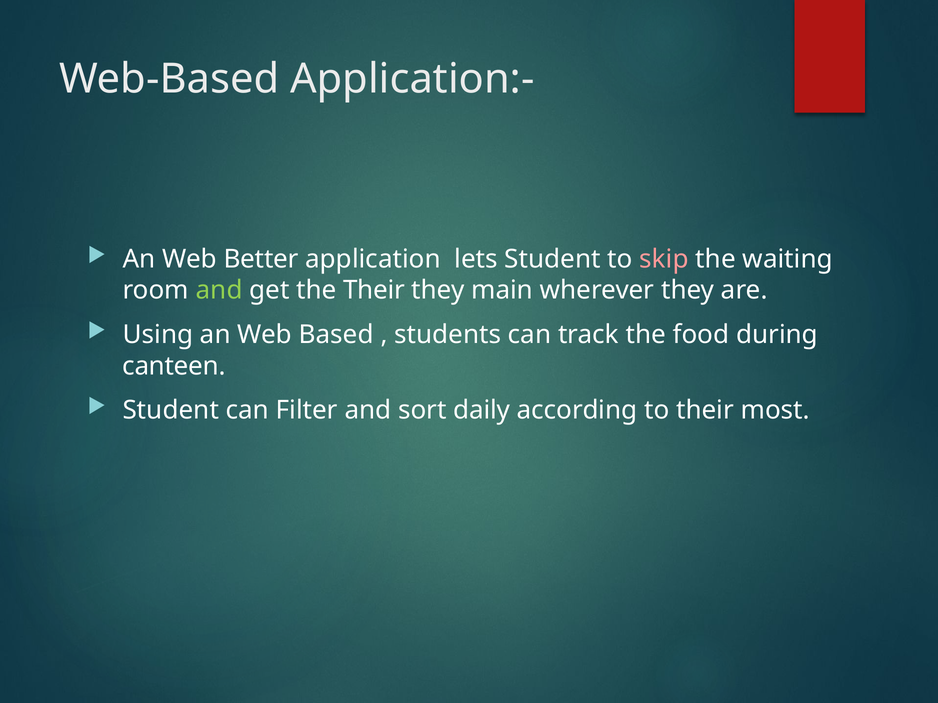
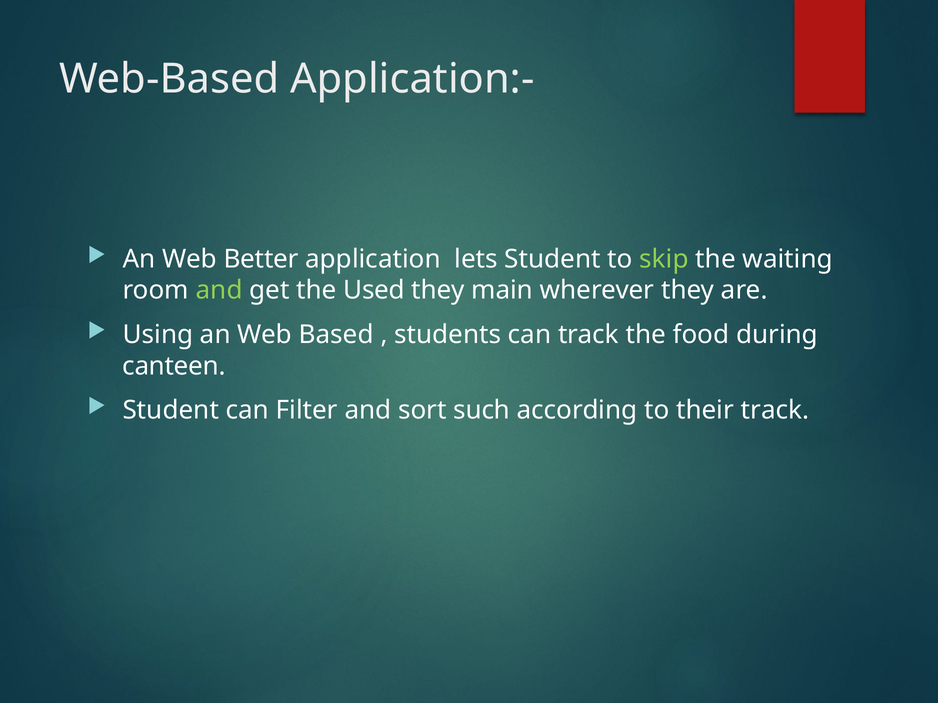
skip colour: pink -> light green
the Their: Their -> Used
daily: daily -> such
their most: most -> track
